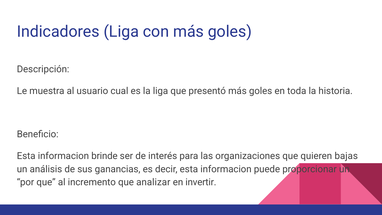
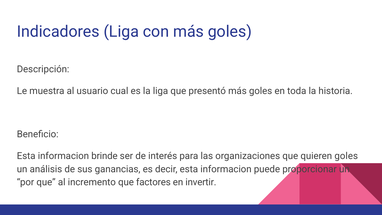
quieren bajas: bajas -> goles
analizar: analizar -> factores
